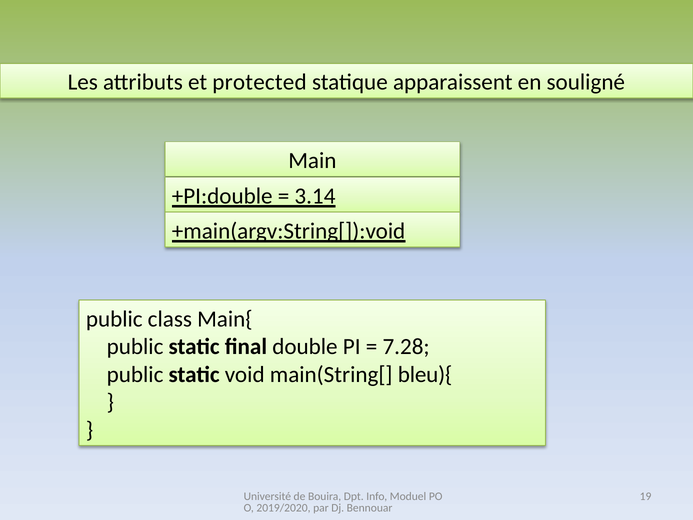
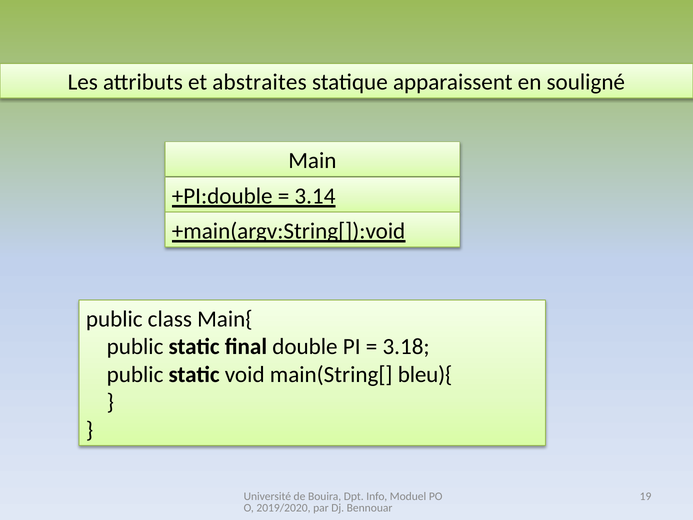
protected: protected -> abstraites
7.28: 7.28 -> 3.18
